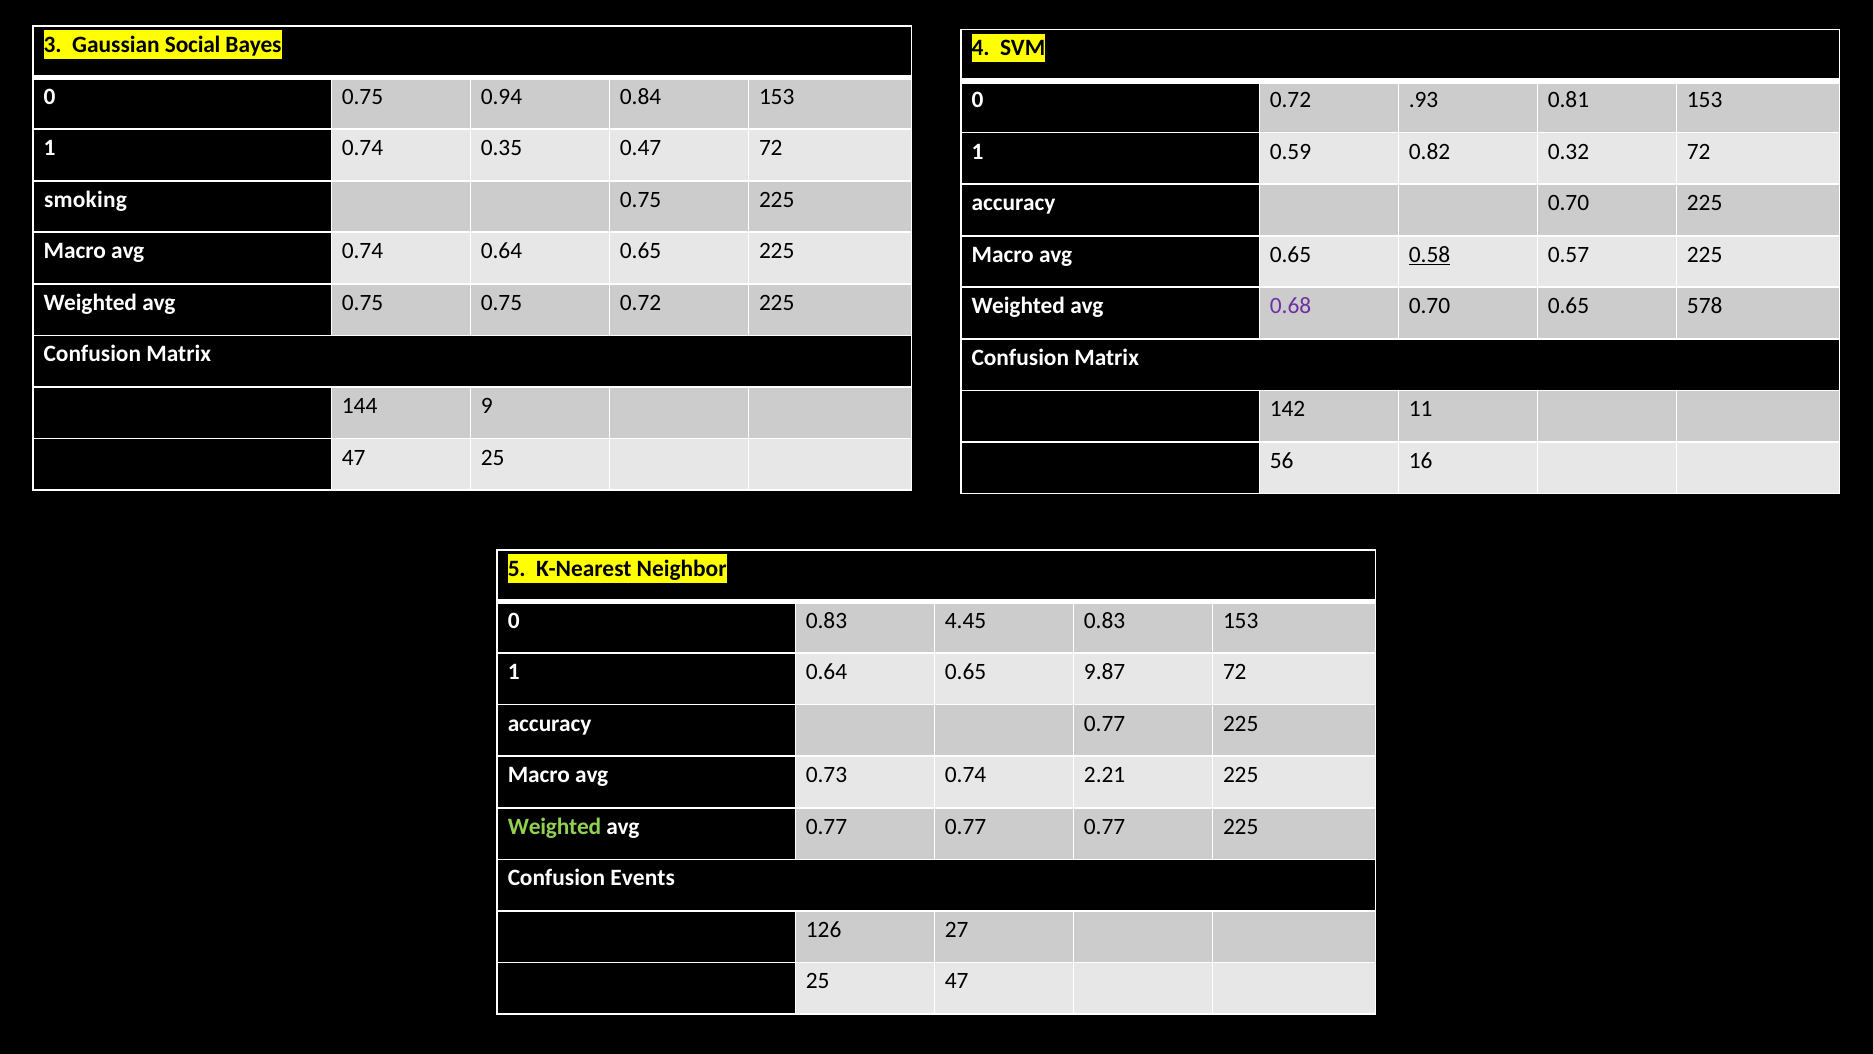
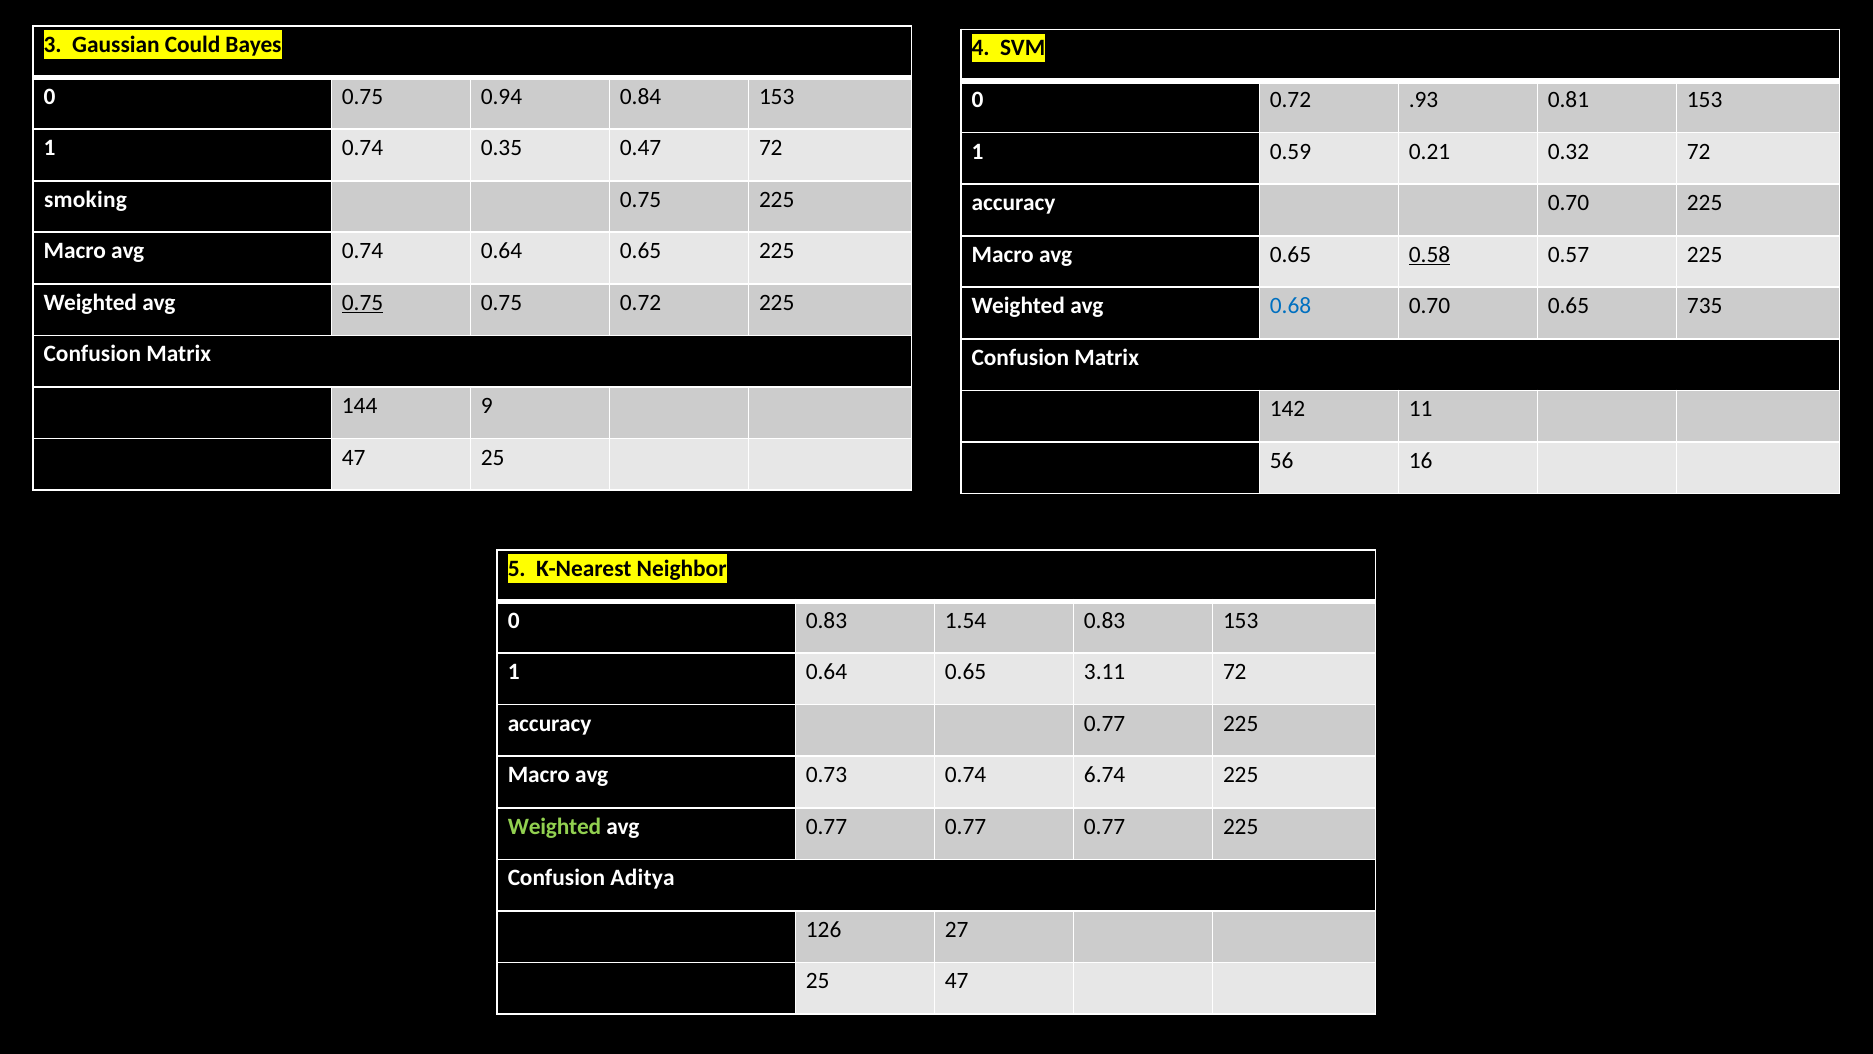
Social: Social -> Could
0.82: 0.82 -> 0.21
0.75 at (363, 303) underline: none -> present
0.68 colour: purple -> blue
578: 578 -> 735
4.45: 4.45 -> 1.54
9.87: 9.87 -> 3.11
2.21: 2.21 -> 6.74
Events: Events -> Aditya
